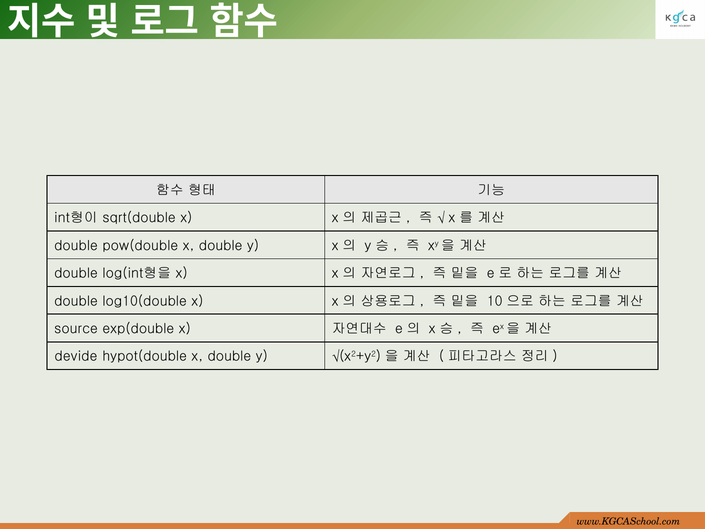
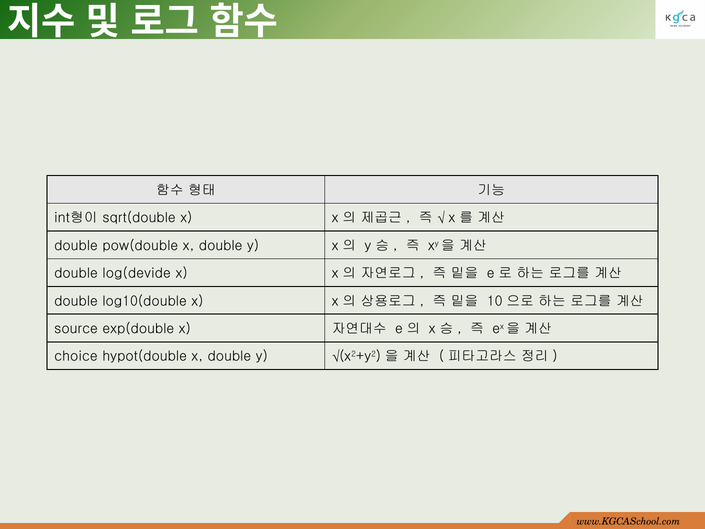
log(int형을: log(int형을 -> log(devide
devide: devide -> choice
